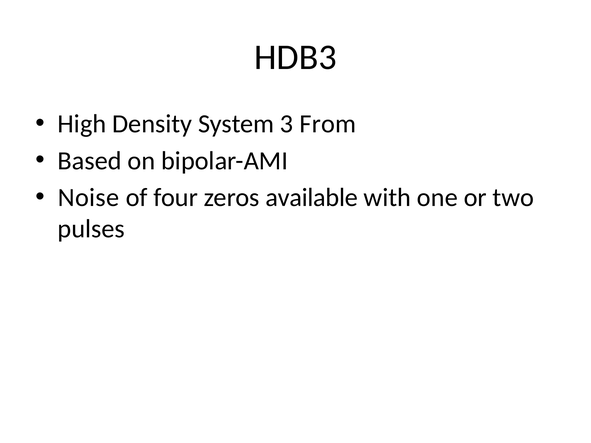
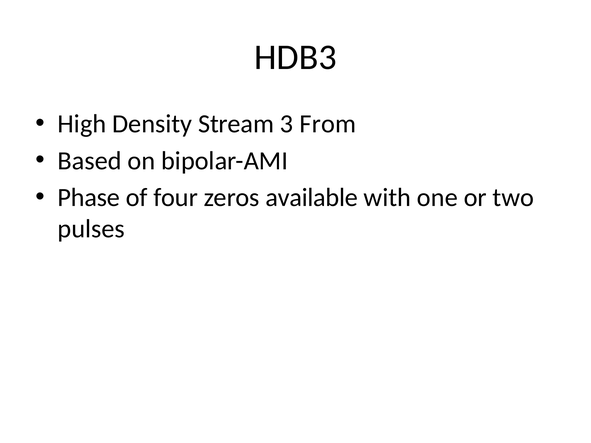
System: System -> Stream
Noise: Noise -> Phase
